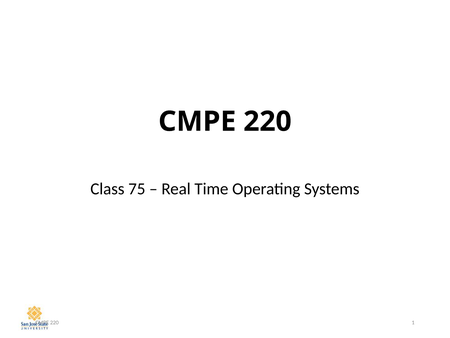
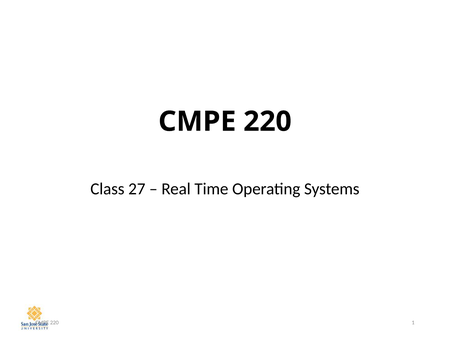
75: 75 -> 27
